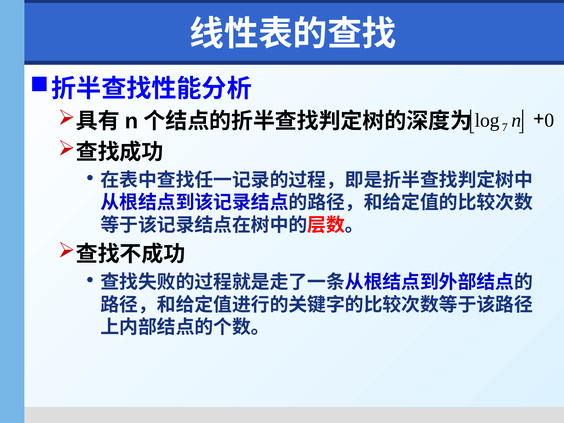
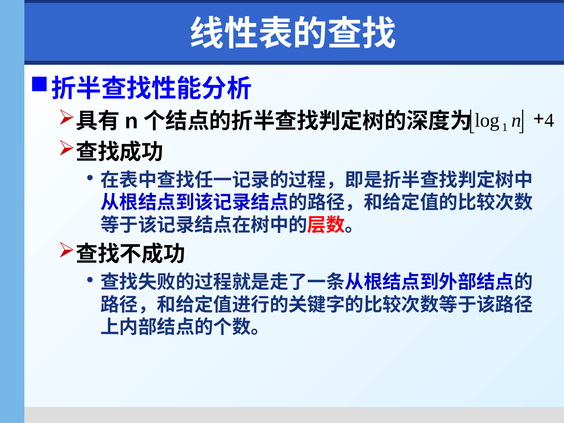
7: 7 -> 1
0: 0 -> 4
